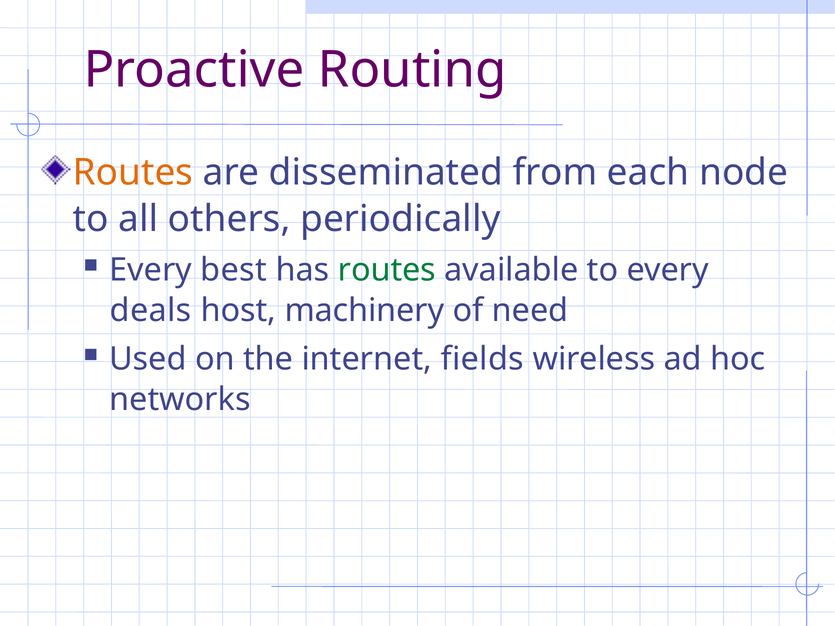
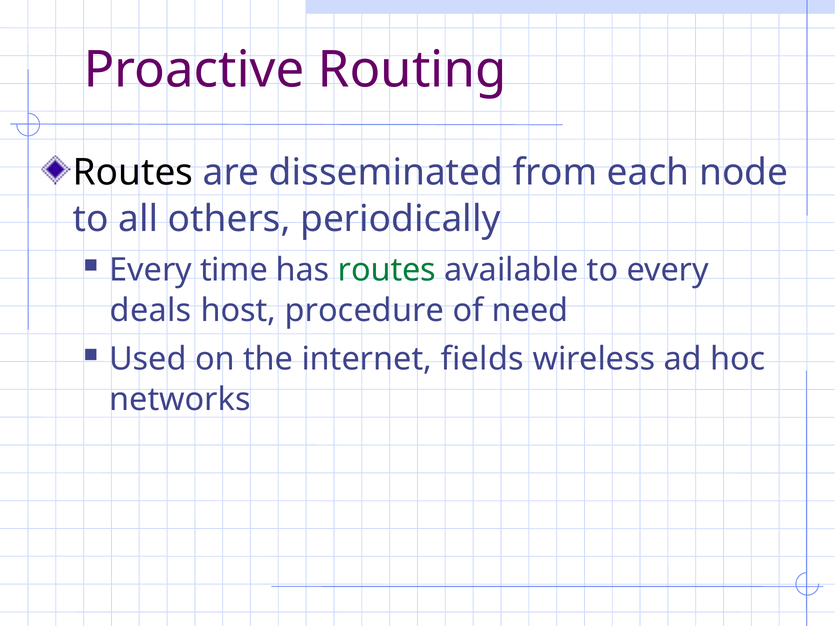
Routes at (133, 173) colour: orange -> black
best: best -> time
machinery: machinery -> procedure
